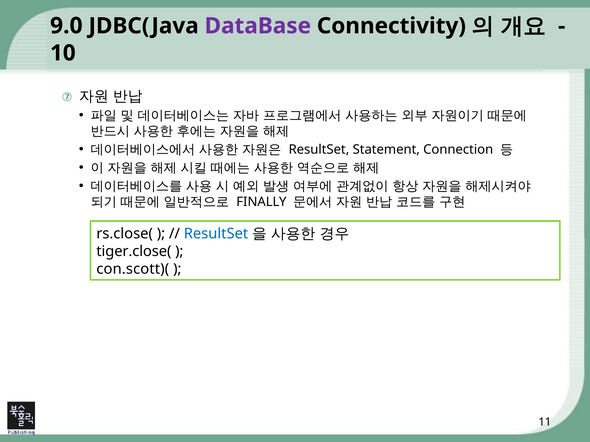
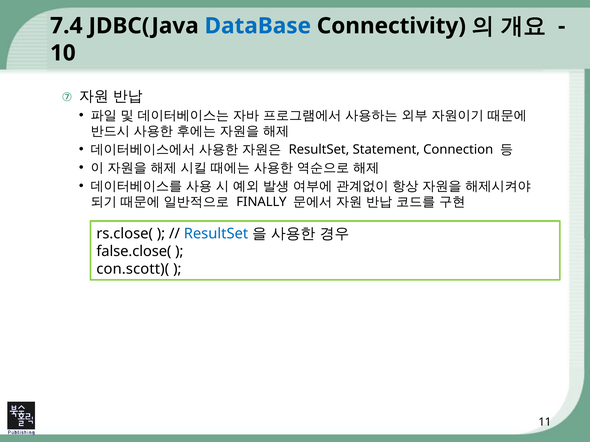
9.0: 9.0 -> 7.4
DataBase colour: purple -> blue
tiger.close(: tiger.close( -> false.close(
